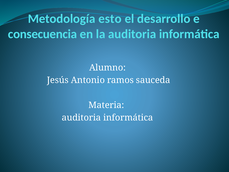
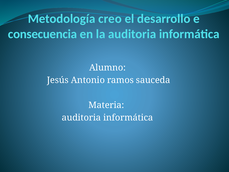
esto: esto -> creo
